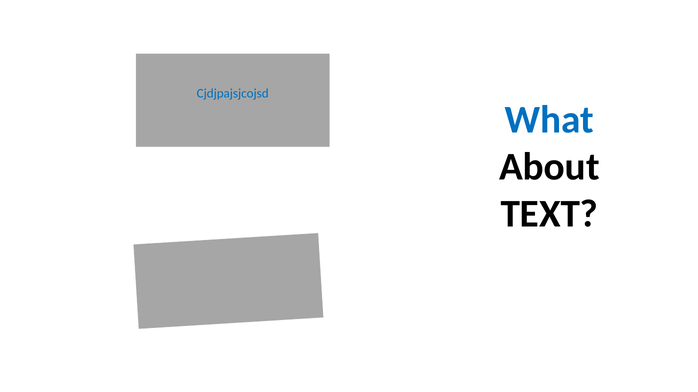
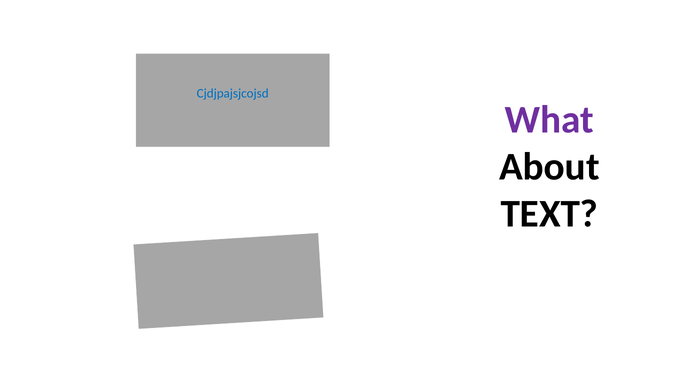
What colour: blue -> purple
